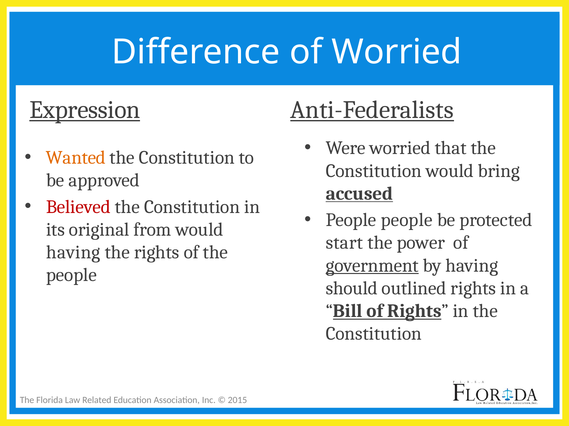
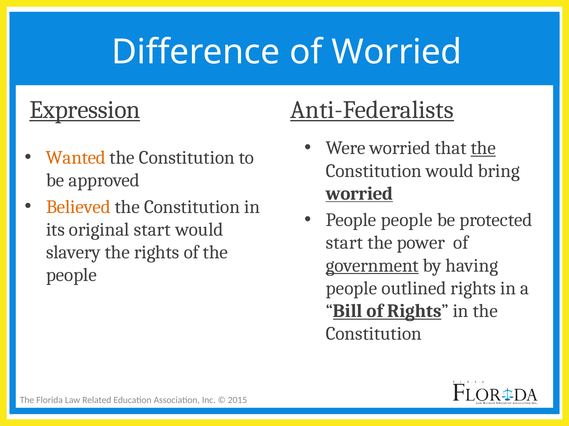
the at (483, 148) underline: none -> present
accused at (359, 194): accused -> worried
Believed colour: red -> orange
original from: from -> start
having at (73, 253): having -> slavery
should at (352, 289): should -> people
